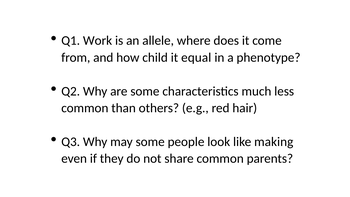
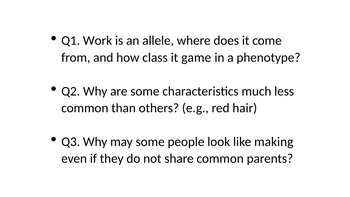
child: child -> class
equal: equal -> game
